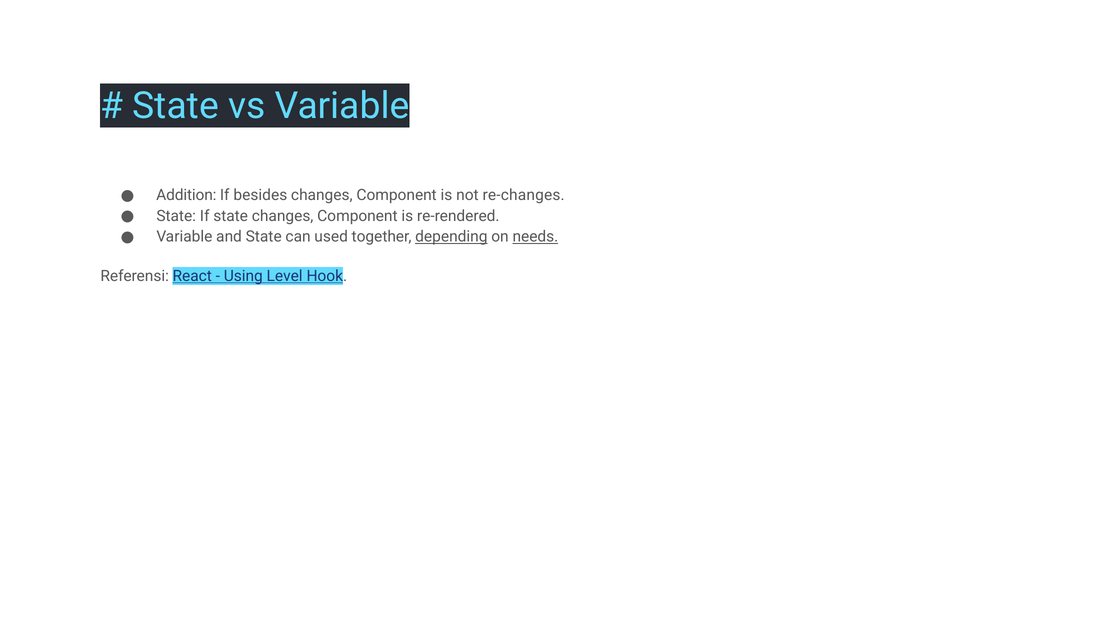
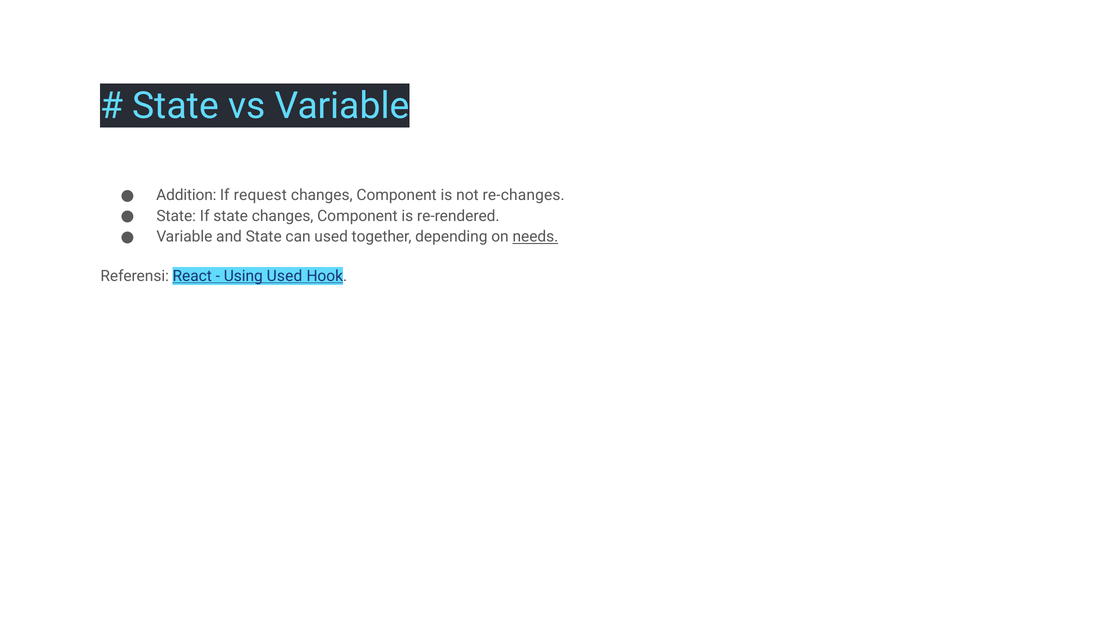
besides: besides -> request
depending underline: present -> none
Using Level: Level -> Used
